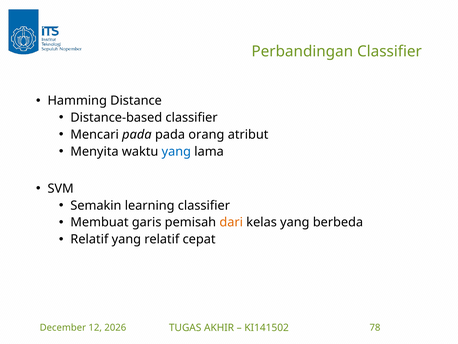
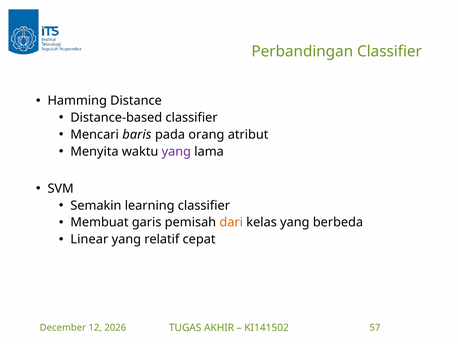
Mencari pada: pada -> baris
yang at (176, 151) colour: blue -> purple
Relatif at (89, 239): Relatif -> Linear
78: 78 -> 57
